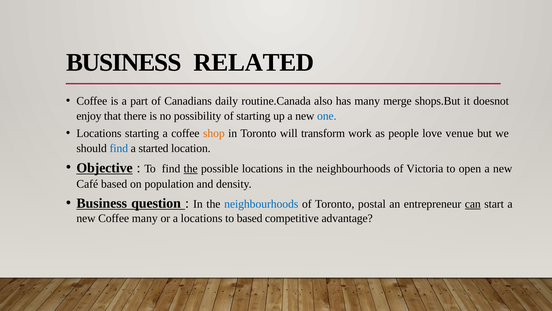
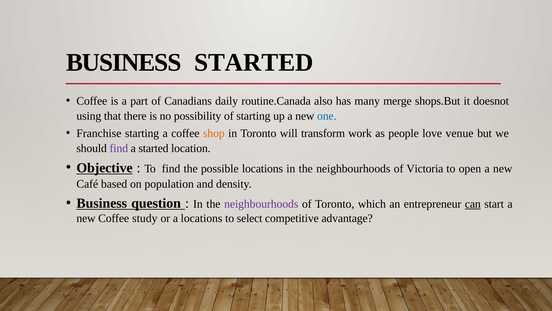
BUSINESS RELATED: RELATED -> STARTED
enjoy: enjoy -> using
Locations at (99, 133): Locations -> Franchise
find at (119, 148) colour: blue -> purple
the at (191, 168) underline: present -> none
neighbourhoods at (261, 204) colour: blue -> purple
postal: postal -> which
Coffee many: many -> study
to based: based -> select
